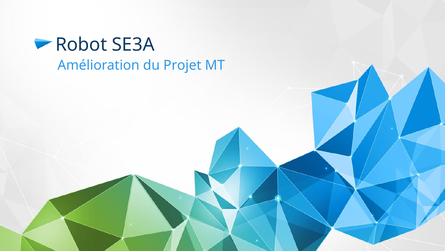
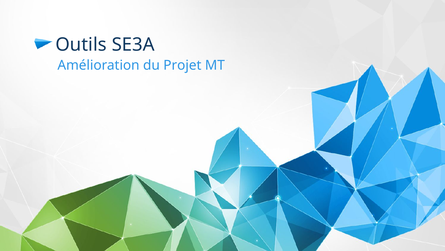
Robot: Robot -> Outils
